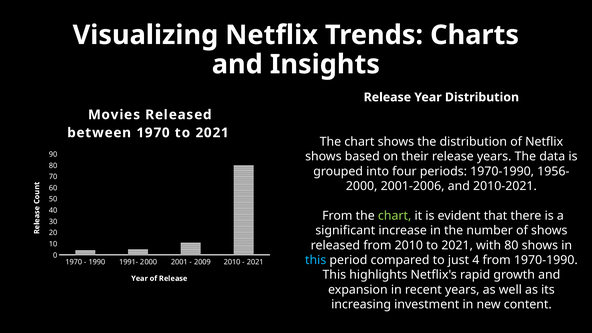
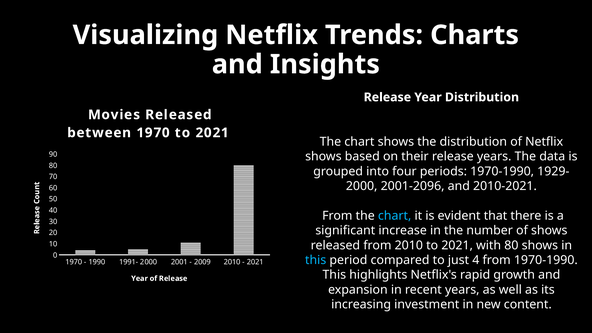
1956-: 1956- -> 1929-
2001-2006: 2001-2006 -> 2001-2096
chart at (395, 216) colour: light green -> light blue
